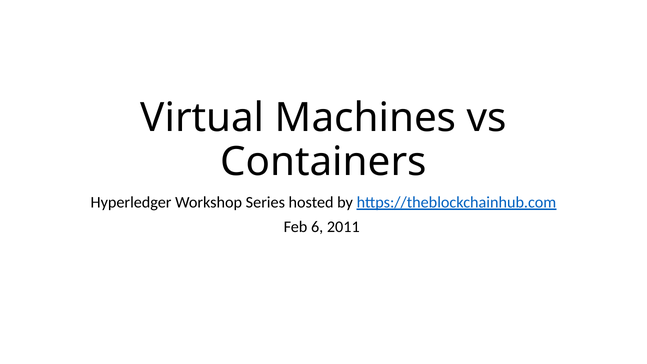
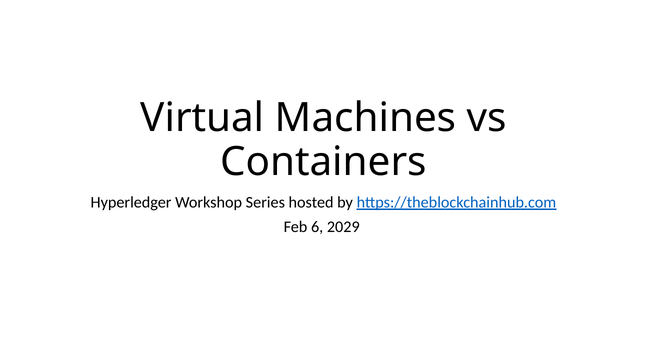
2011: 2011 -> 2029
